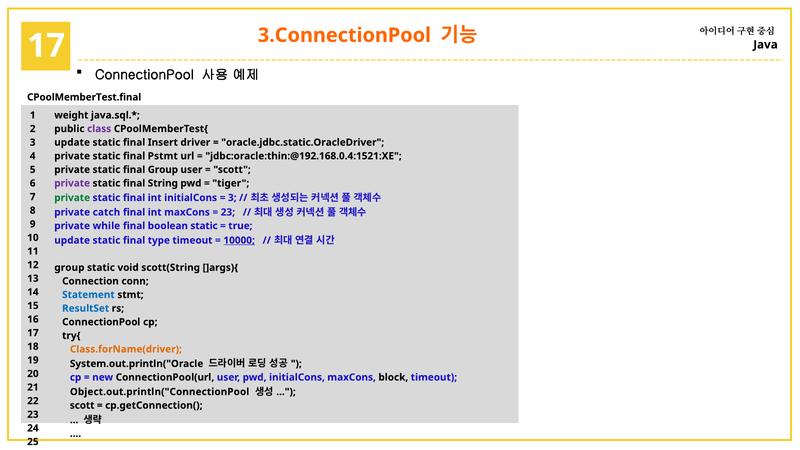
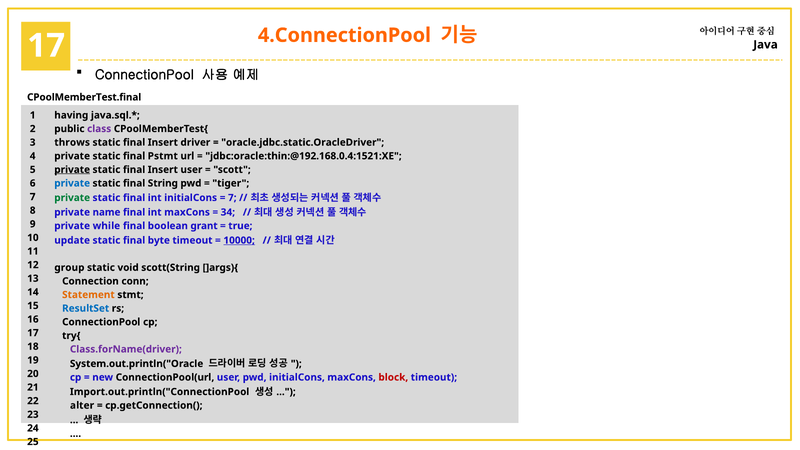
3.ConnectionPool: 3.ConnectionPool -> 4.ConnectionPool
weight: weight -> having
update at (72, 142): update -> throws
private at (72, 170) underline: none -> present
Group at (163, 170): Group -> Insert
private at (72, 183) colour: purple -> blue
3 at (232, 198): 3 -> 7
catch: catch -> name
23 at (228, 212): 23 -> 34
boolean static: static -> grant
type: type -> byte
Statement colour: blue -> orange
Class.forName(driver colour: orange -> purple
block colour: black -> red
Object.out.println("ConnectionPool: Object.out.println("ConnectionPool -> Import.out.println("ConnectionPool
scott at (82, 405): scott -> alter
